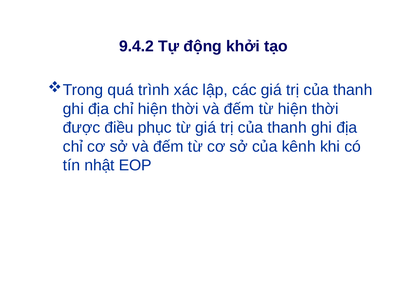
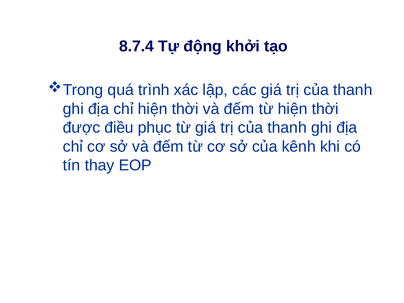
9.4.2: 9.4.2 -> 8.7.4
nhật: nhật -> thay
